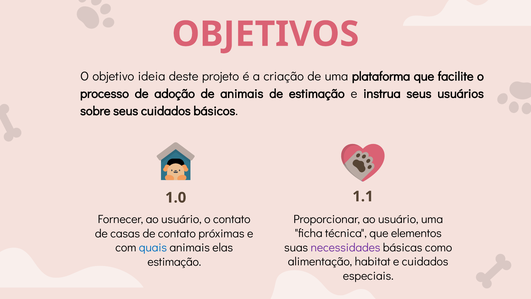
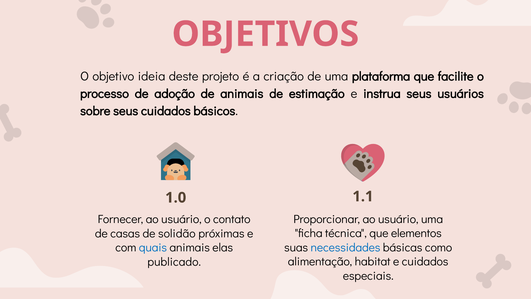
de contato: contato -> solidão
necessidades colour: purple -> blue
estimação at (174, 262): estimação -> publicado
